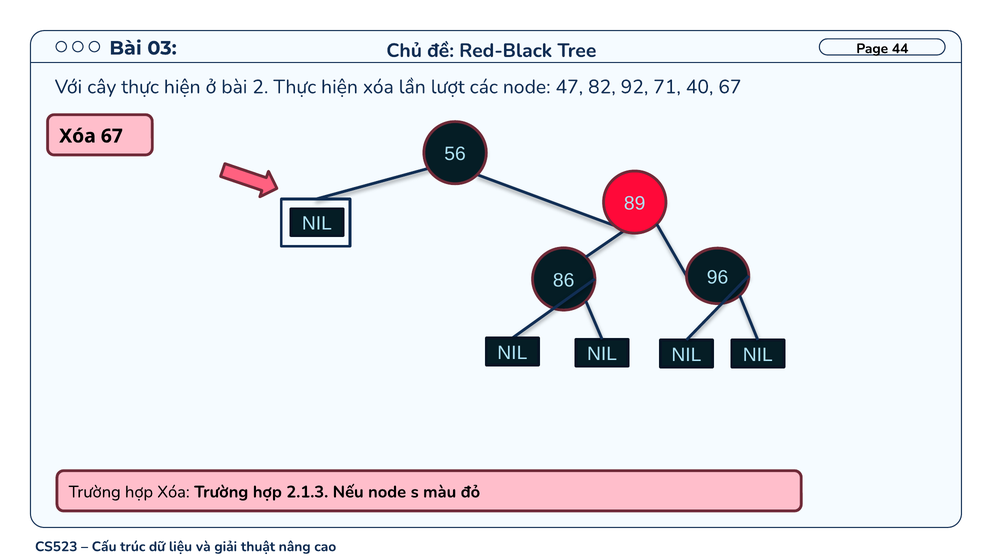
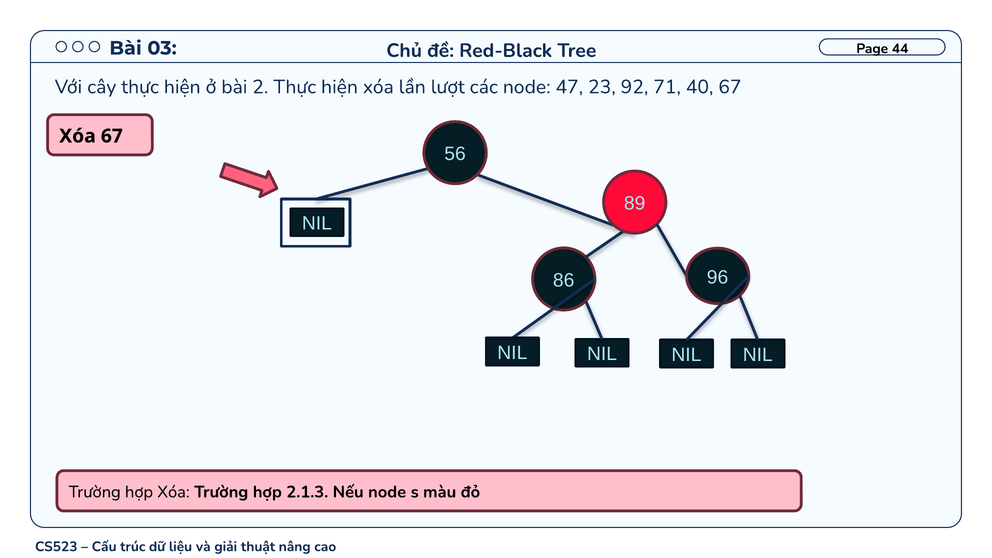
82: 82 -> 23
